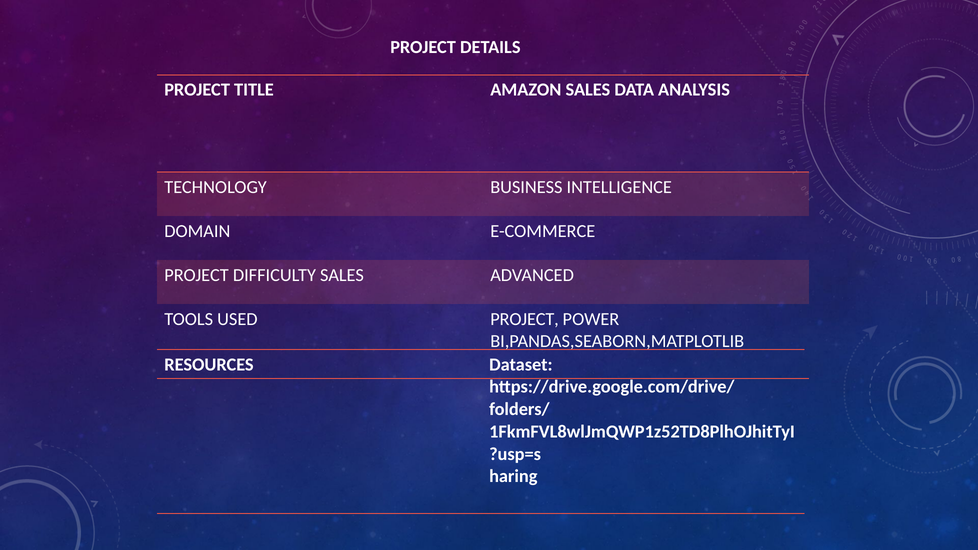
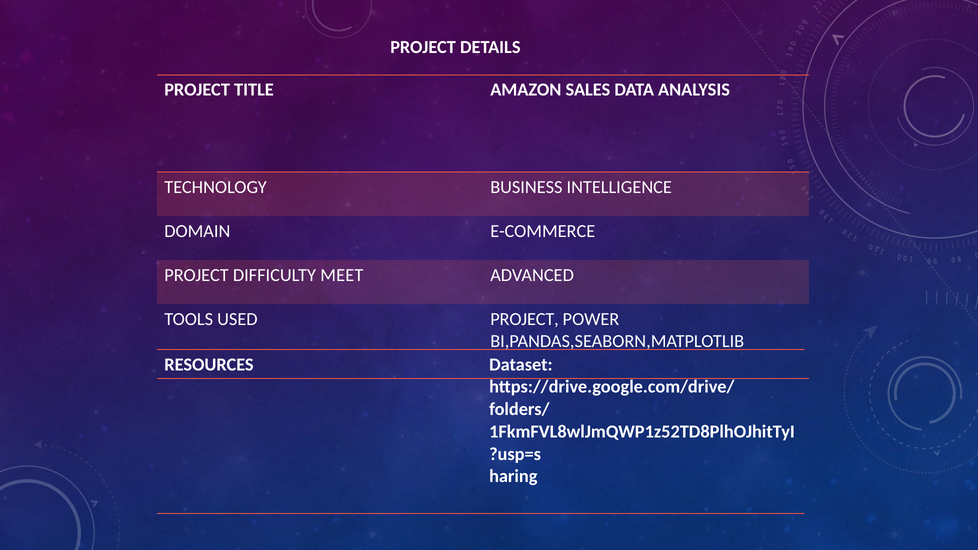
DIFFICULTY SALES: SALES -> MEET
